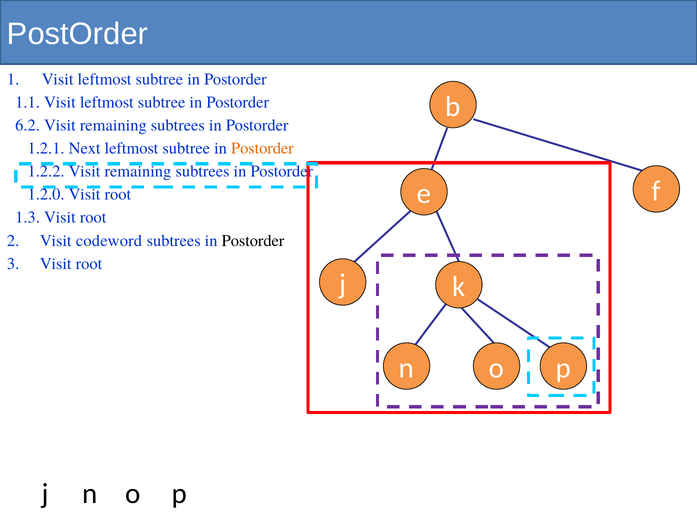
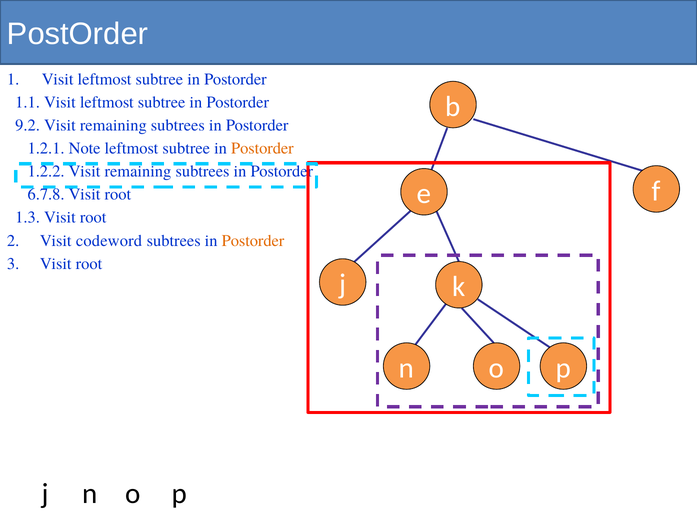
6.2: 6.2 -> 9.2
Next: Next -> Note
1.2.0: 1.2.0 -> 6.7.8
Postorder at (253, 240) colour: black -> orange
